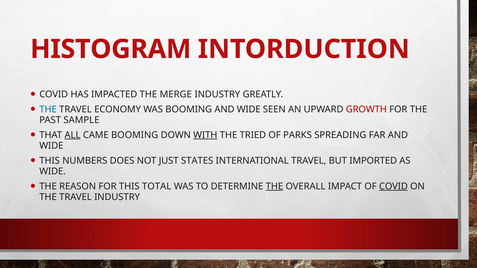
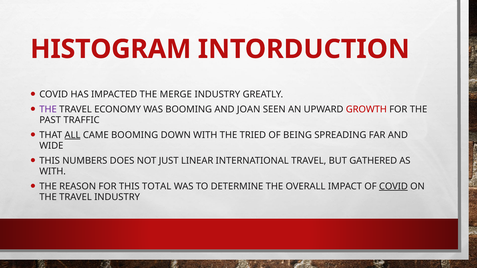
THE at (48, 109) colour: blue -> purple
BOOMING AND WIDE: WIDE -> JOAN
SAMPLE: SAMPLE -> TRAFFIC
WITH at (205, 135) underline: present -> none
PARKS: PARKS -> BEING
STATES: STATES -> LINEAR
IMPORTED: IMPORTED -> GATHERED
WIDE at (53, 172): WIDE -> WITH
THE at (274, 186) underline: present -> none
